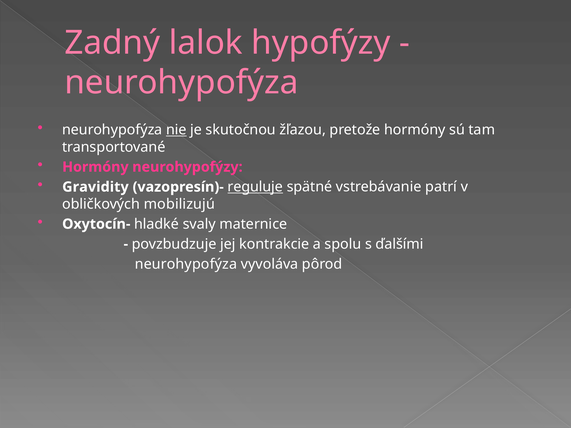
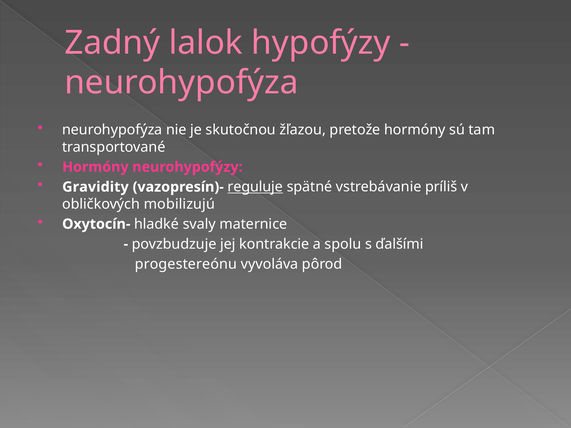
nie underline: present -> none
patrí: patrí -> príliš
neurohypofýza at (186, 264): neurohypofýza -> progestereónu
